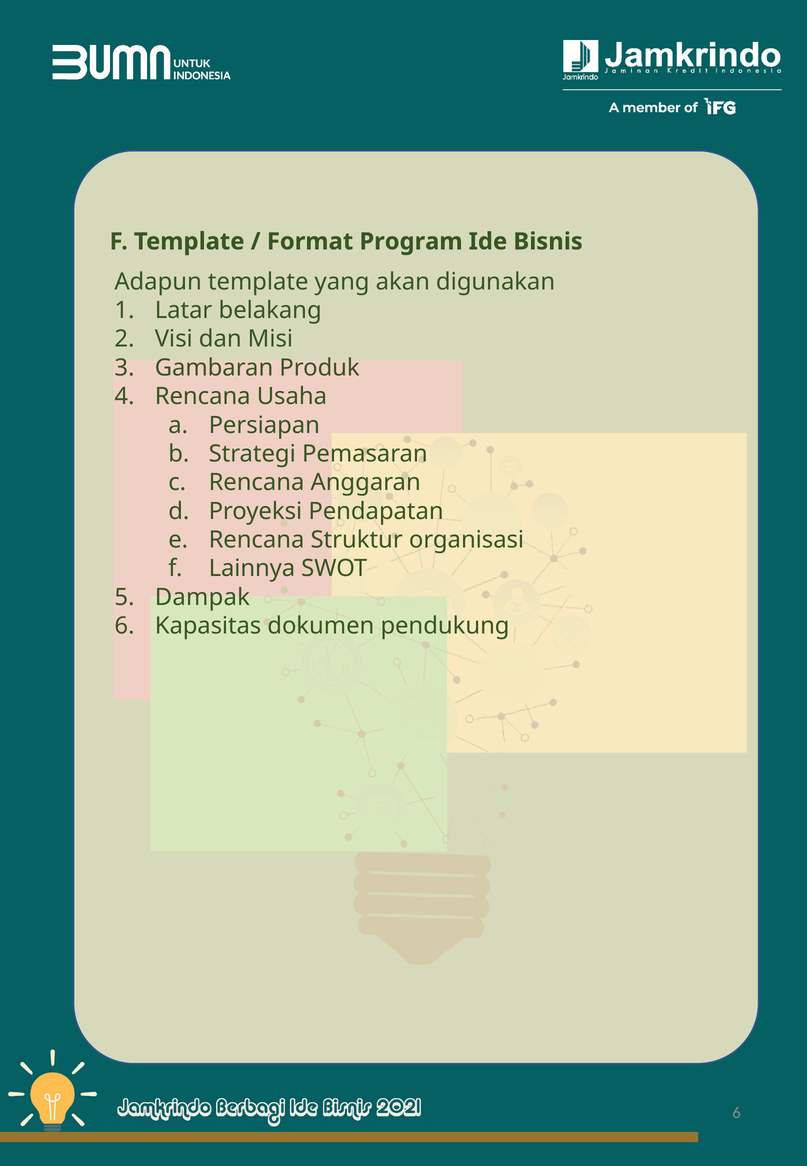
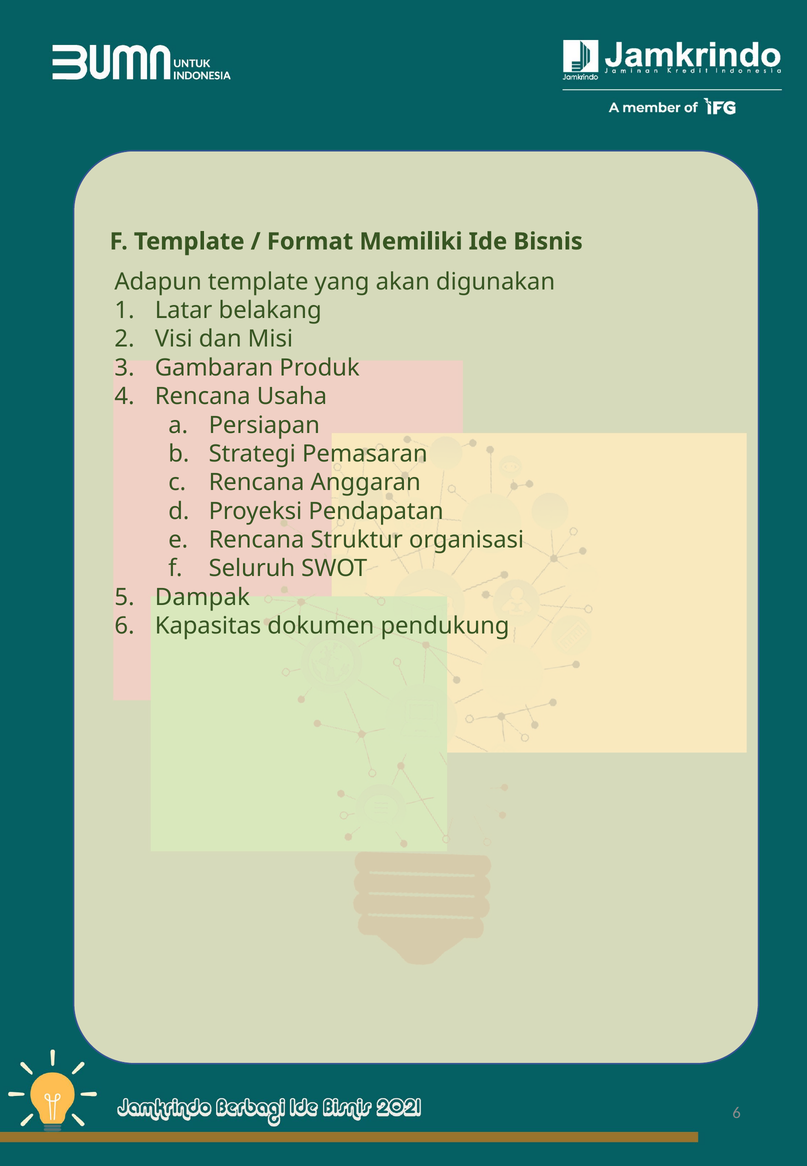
Program: Program -> Memiliki
Lainnya: Lainnya -> Seluruh
